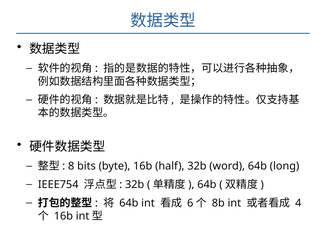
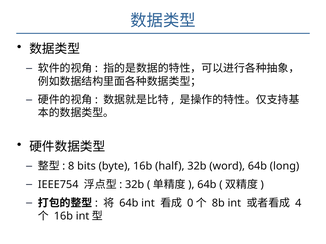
6: 6 -> 0
